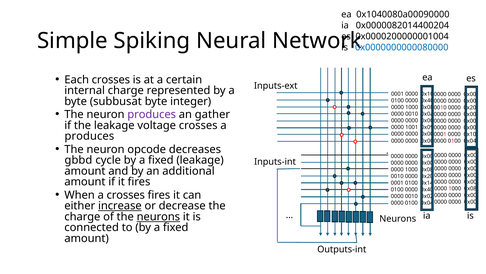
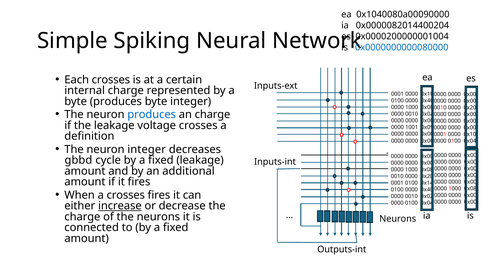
byte subbusat: subbusat -> produces
produces at (152, 114) colour: purple -> blue
an gather: gather -> charge
produces at (89, 136): produces -> definition
neuron opcode: opcode -> integer
neurons at (158, 216) underline: present -> none
